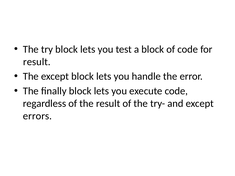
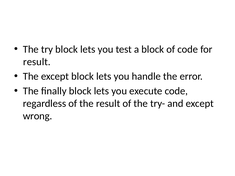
errors: errors -> wrong
